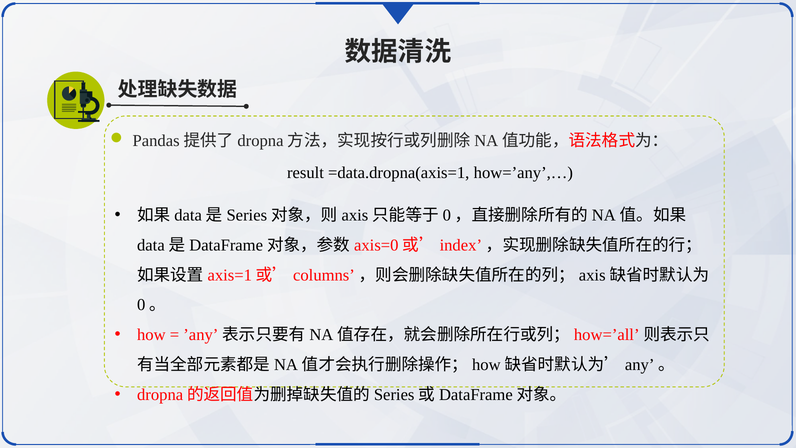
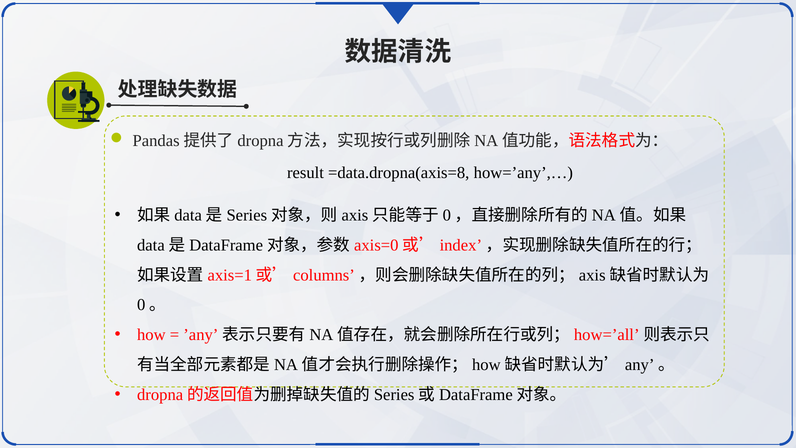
=data.dropna(axis=1: =data.dropna(axis=1 -> =data.dropna(axis=8
